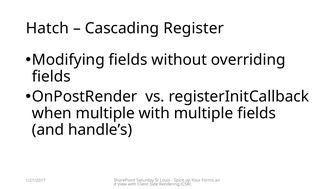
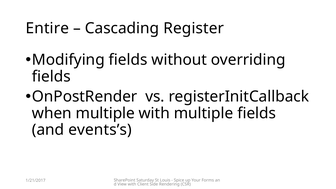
Hatch: Hatch -> Entire
handle’s: handle’s -> events’s
